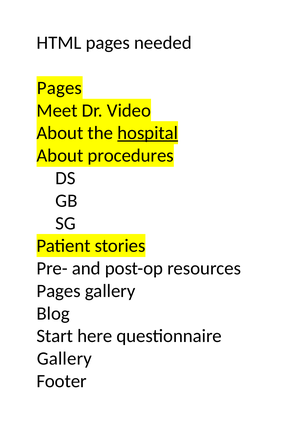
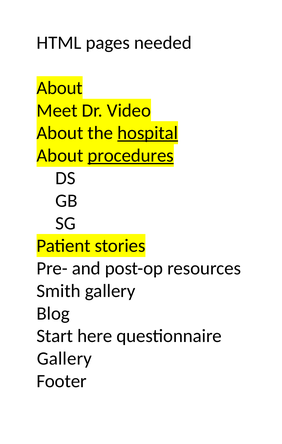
Pages at (59, 88): Pages -> About
procedures underline: none -> present
Pages at (59, 291): Pages -> Smith
